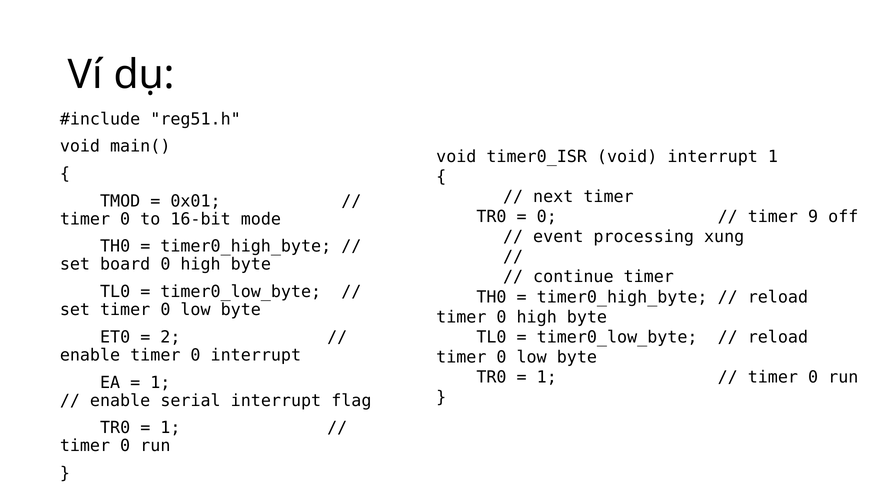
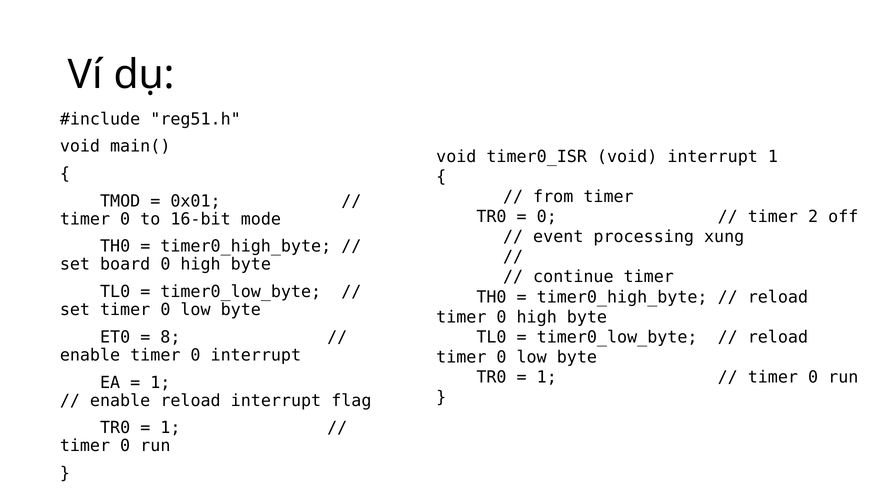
next: next -> from
9: 9 -> 2
2: 2 -> 8
enable serial: serial -> reload
